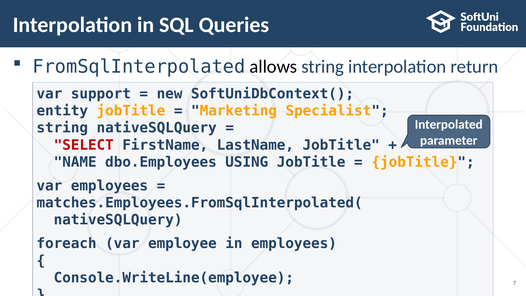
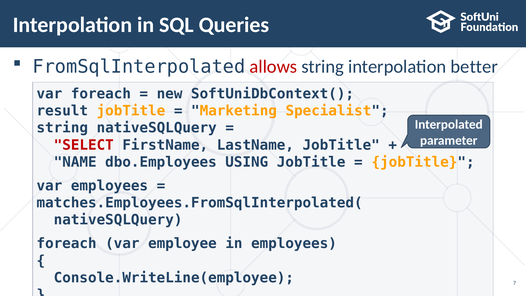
allows colour: black -> red
return: return -> better
var support: support -> foreach
entity: entity -> result
